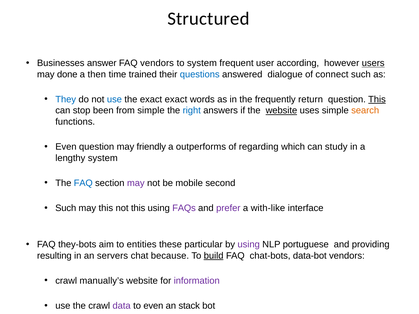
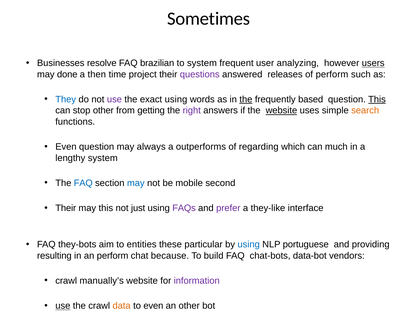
Structured: Structured -> Sometimes
answer: answer -> resolve
FAQ vendors: vendors -> brazilian
according: according -> analyzing
trained: trained -> project
questions colour: blue -> purple
dialogue: dialogue -> releases
of connect: connect -> perform
use at (114, 100) colour: blue -> purple
exact exact: exact -> using
the at (246, 100) underline: none -> present
return: return -> based
stop been: been -> other
from simple: simple -> getting
right colour: blue -> purple
friendly: friendly -> always
study: study -> much
may at (136, 183) colour: purple -> blue
Such at (66, 208): Such -> Their
not this: this -> just
with-like: with-like -> they-like
using at (249, 245) colour: purple -> blue
an servers: servers -> perform
build underline: present -> none
use at (63, 306) underline: none -> present
data colour: purple -> orange
an stack: stack -> other
